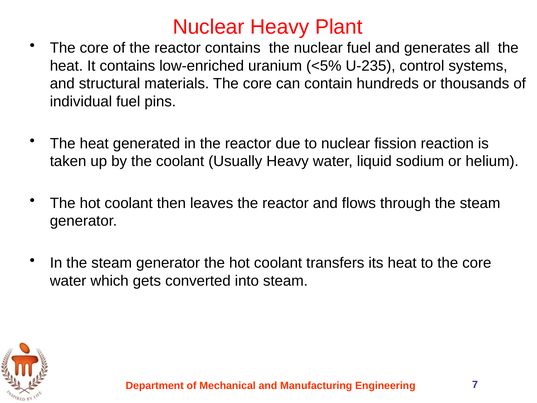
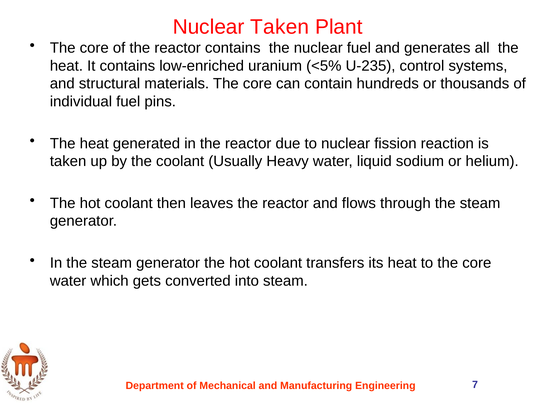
Nuclear Heavy: Heavy -> Taken
